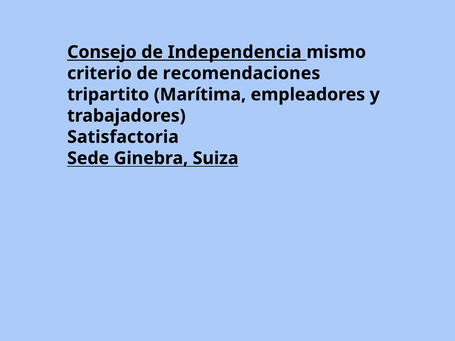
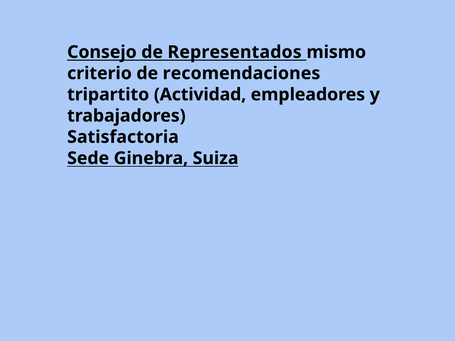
Independencia: Independencia -> Representados
Marítima: Marítima -> Actividad
